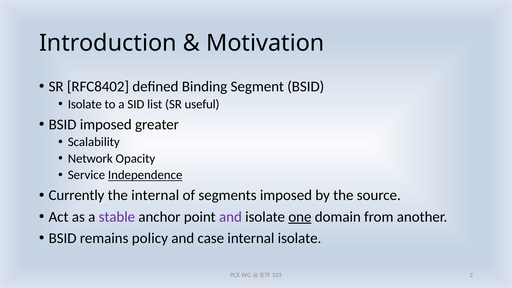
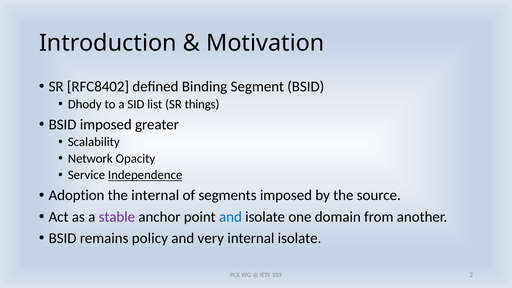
Isolate at (85, 104): Isolate -> Dhody
useful: useful -> things
Currently: Currently -> Adoption
and at (230, 217) colour: purple -> blue
one underline: present -> none
case: case -> very
